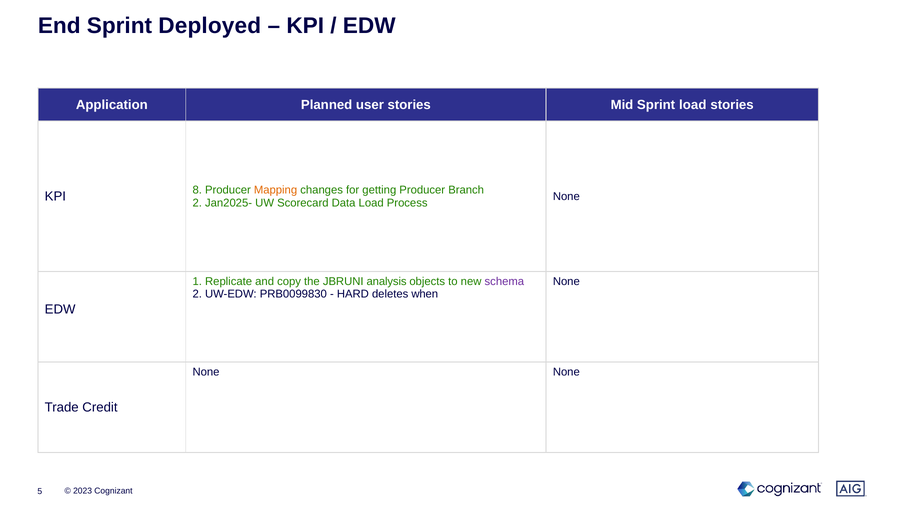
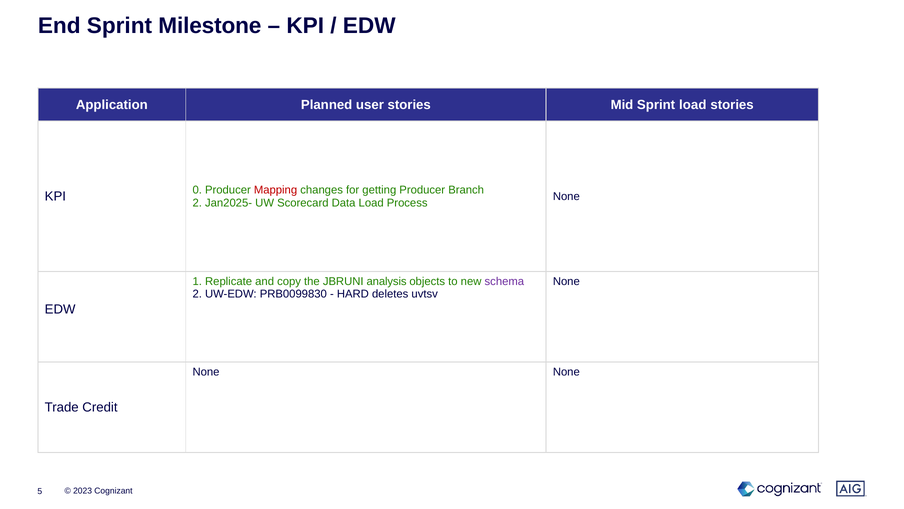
Deployed: Deployed -> Milestone
8: 8 -> 0
Mapping colour: orange -> red
when: when -> uvtsv
